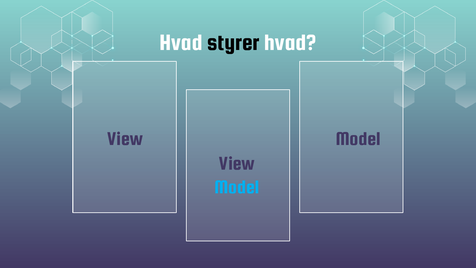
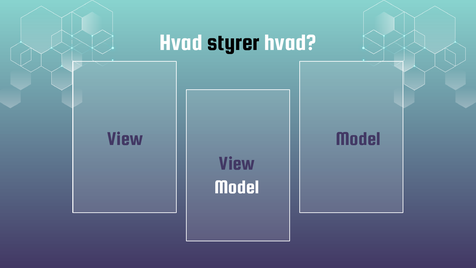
Model at (237, 187) colour: light blue -> white
